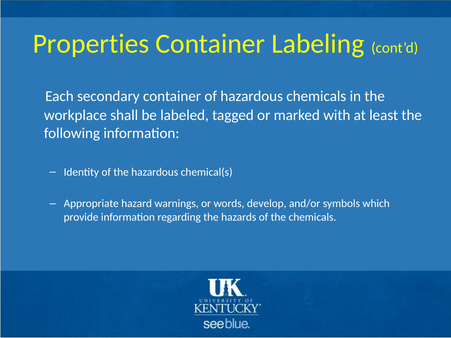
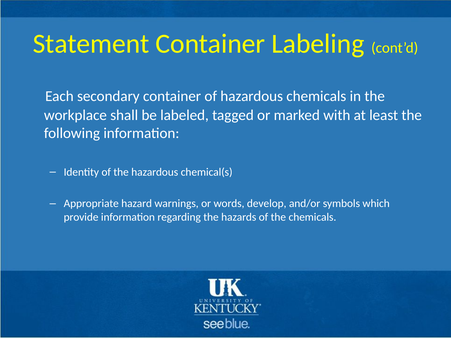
Properties: Properties -> Statement
